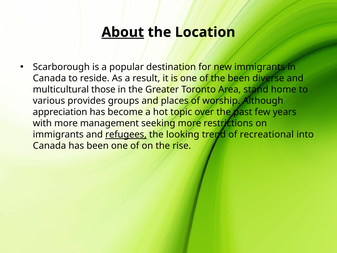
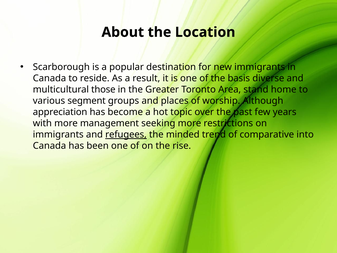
About underline: present -> none
the been: been -> basis
provides: provides -> segment
looking: looking -> minded
recreational: recreational -> comparative
